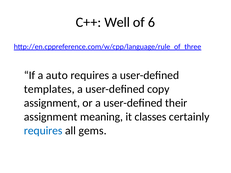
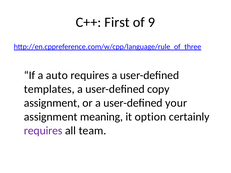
Well: Well -> First
6: 6 -> 9
their: their -> your
classes: classes -> option
requires at (43, 131) colour: blue -> purple
gems: gems -> team
